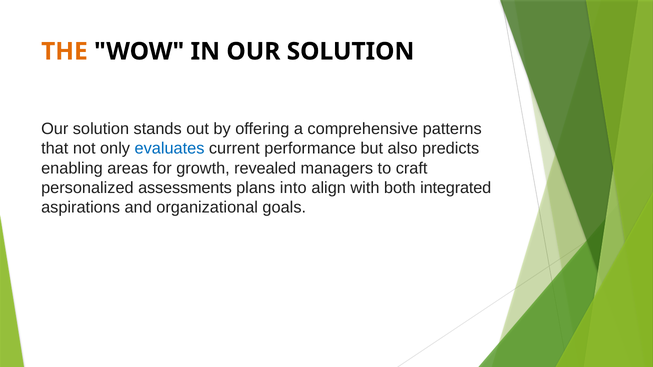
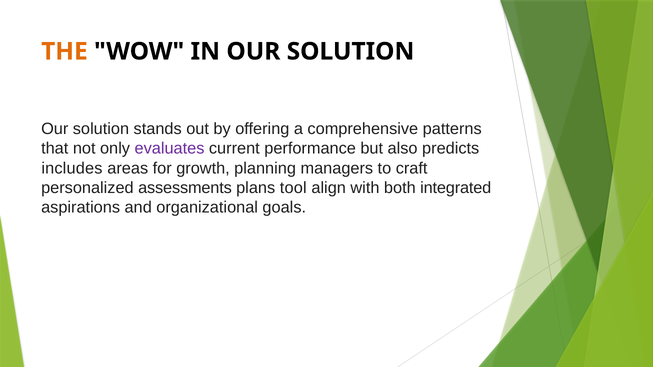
evaluates colour: blue -> purple
enabling: enabling -> includes
revealed: revealed -> planning
into: into -> tool
